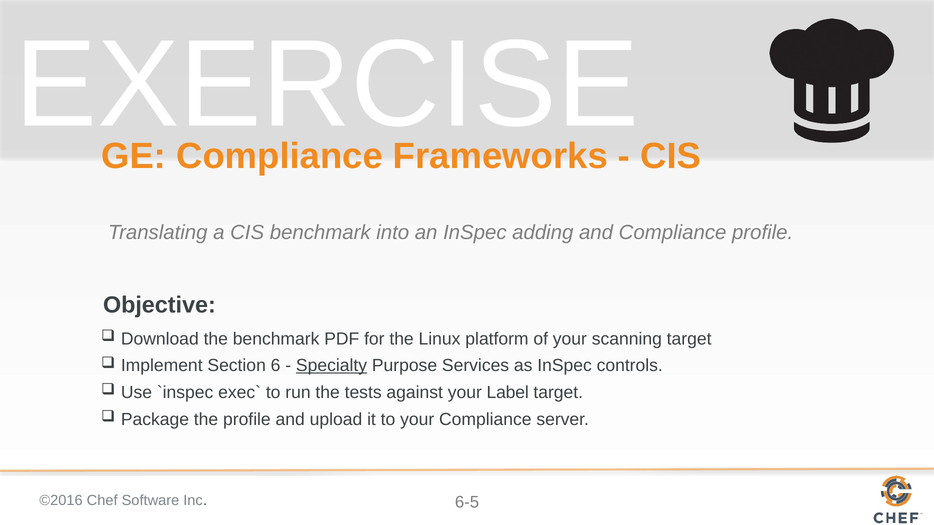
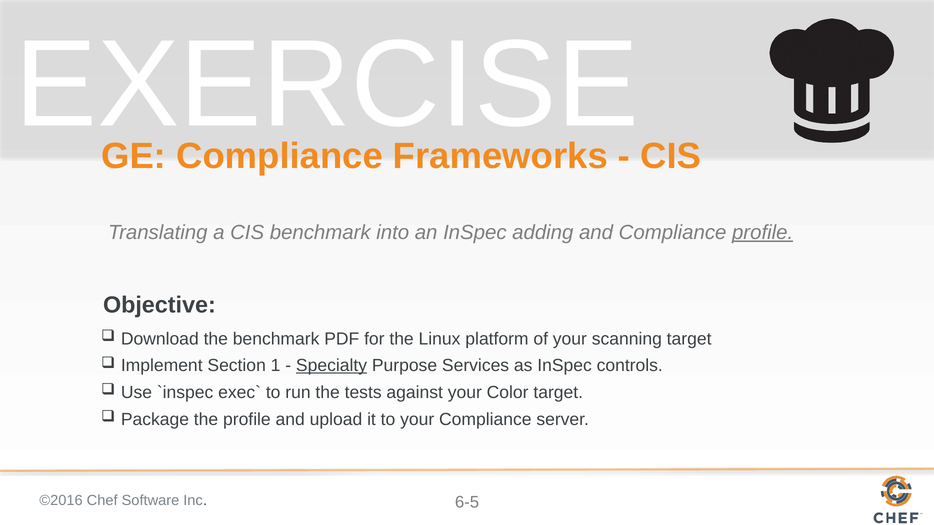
profile at (763, 233) underline: none -> present
6: 6 -> 1
Label: Label -> Color
